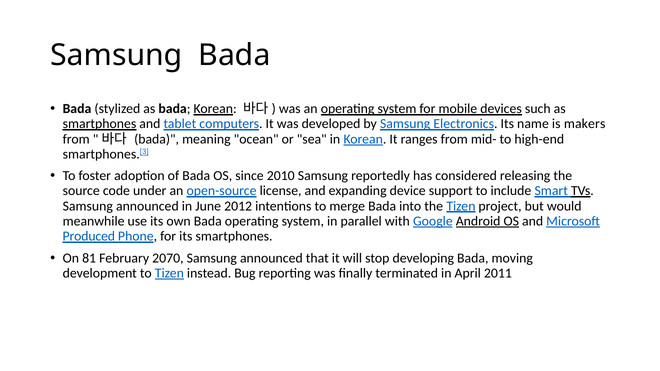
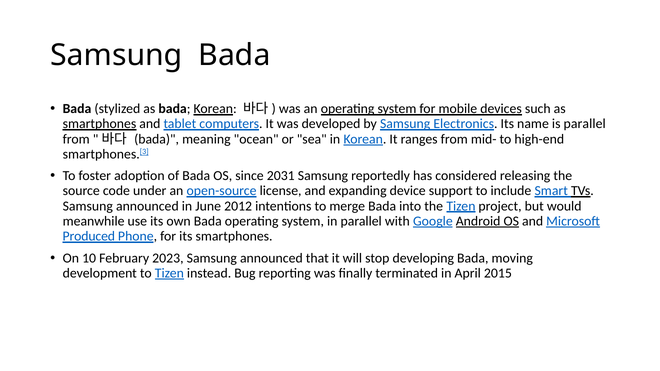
is makers: makers -> parallel
2010: 2010 -> 2031
81: 81 -> 10
2070: 2070 -> 2023
2011: 2011 -> 2015
